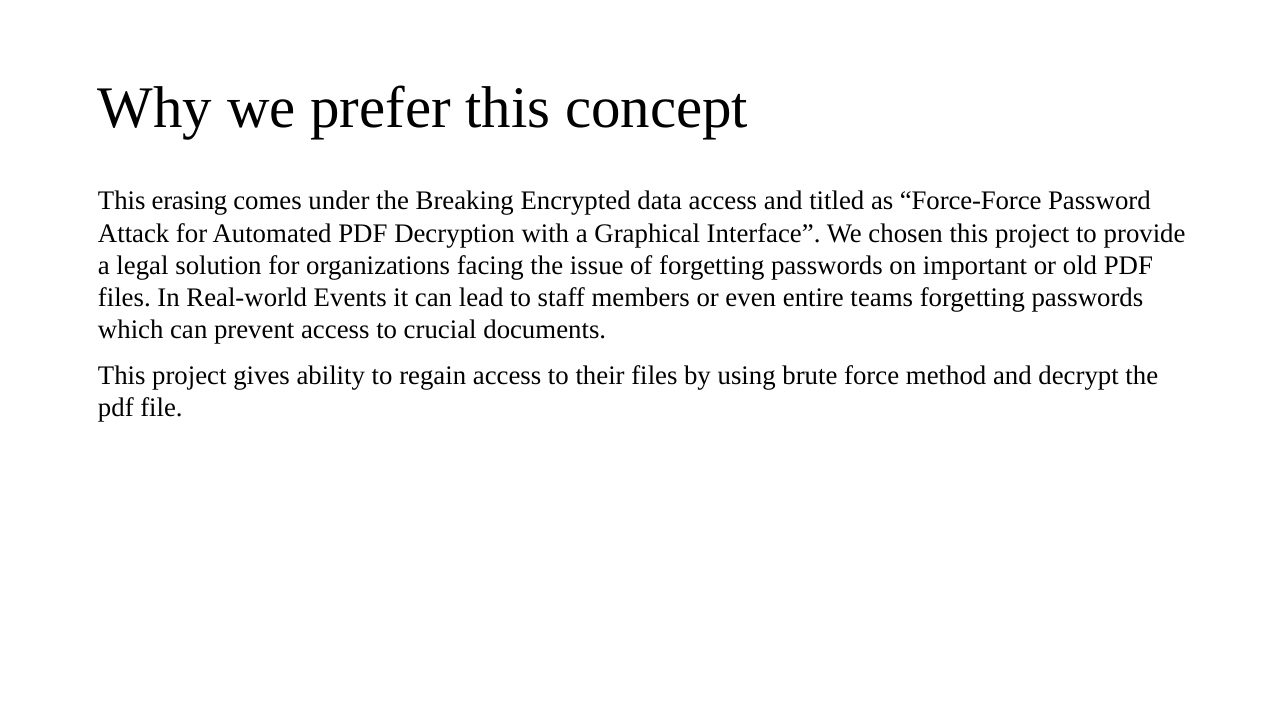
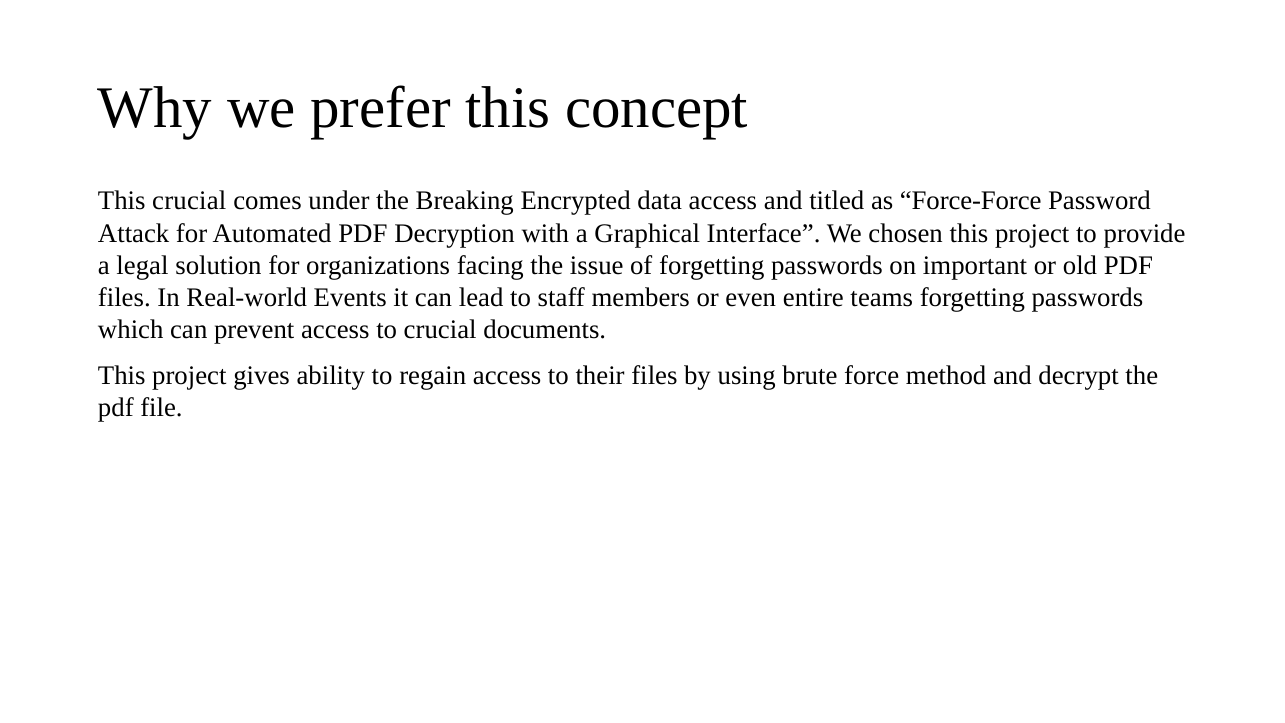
This erasing: erasing -> crucial
